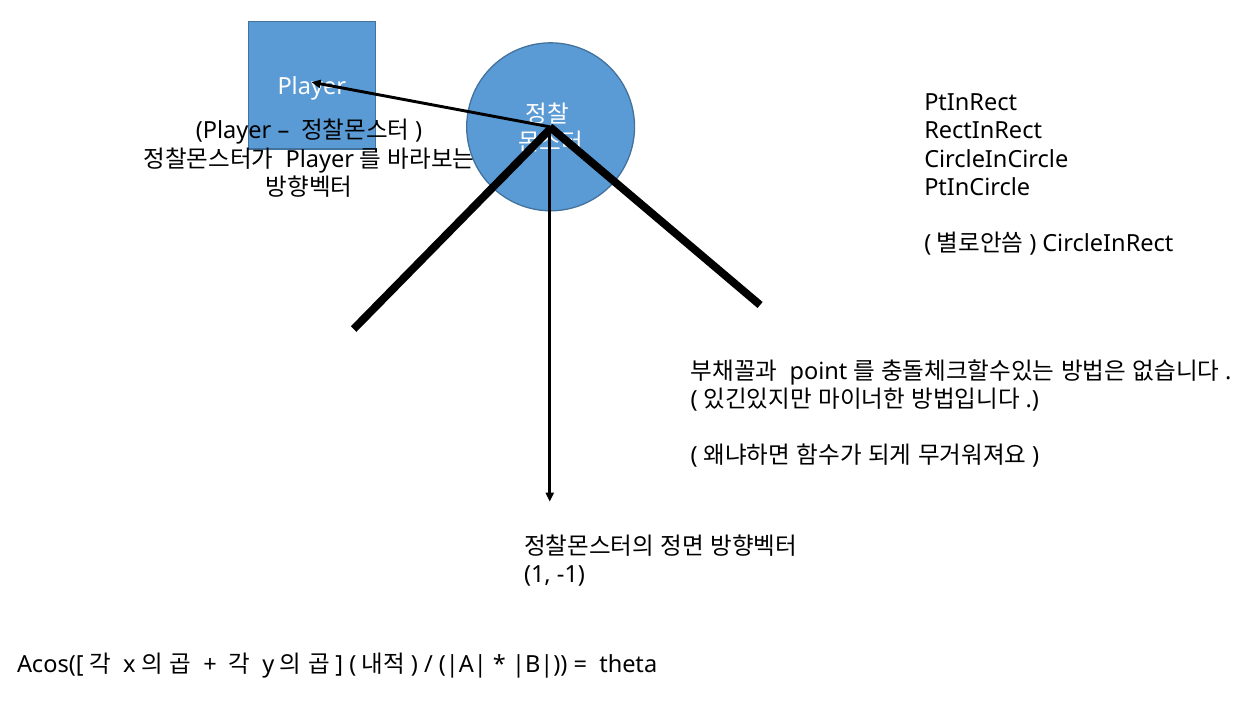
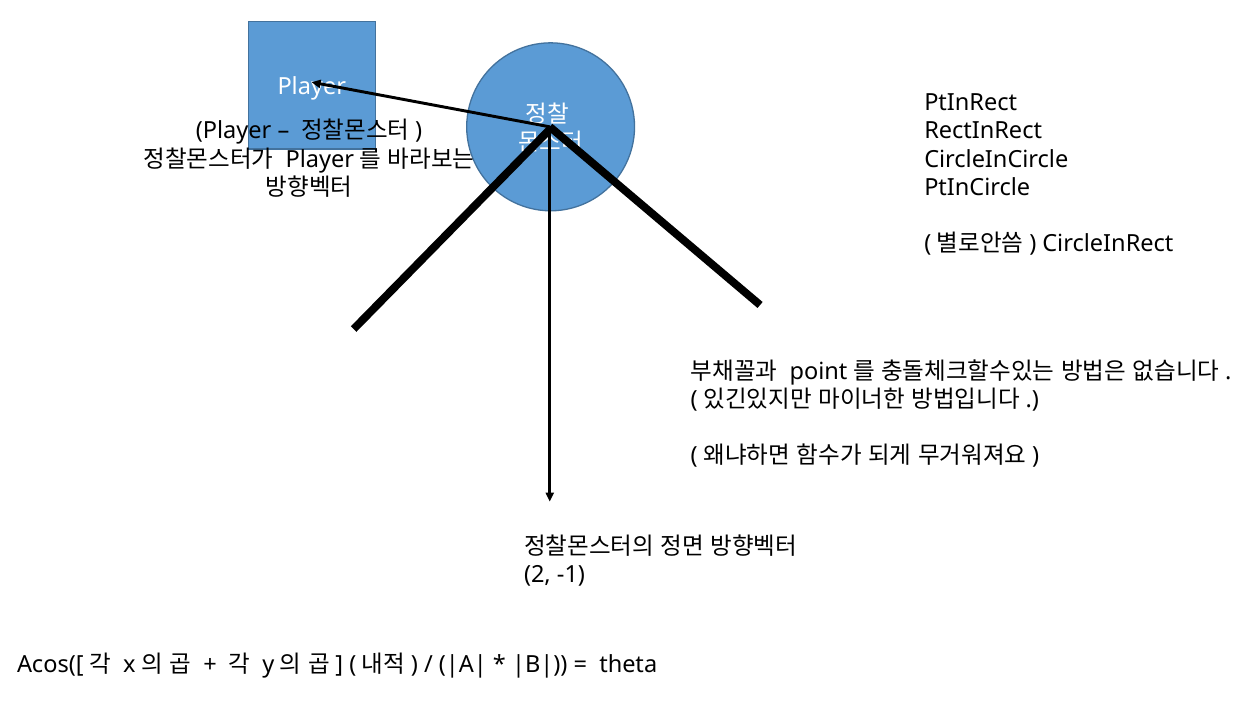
1: 1 -> 2
